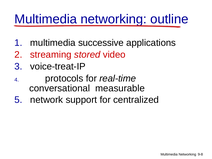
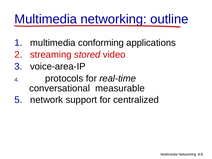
successive: successive -> conforming
voice-treat-IP: voice-treat-IP -> voice-area-IP
